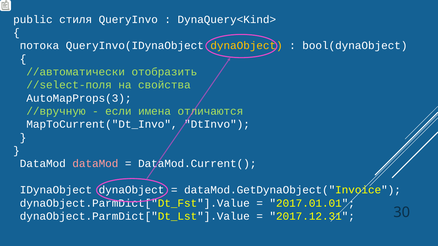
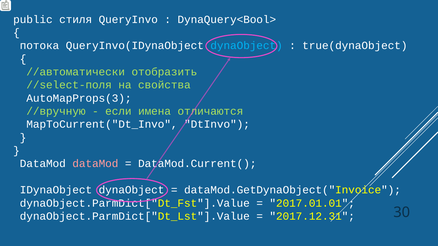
DynaQuery<Kind>: DynaQuery<Kind> -> DynaQuery<Bool>
dynaObject at (247, 46) colour: yellow -> light blue
bool(dynaObject: bool(dynaObject -> true(dynaObject
